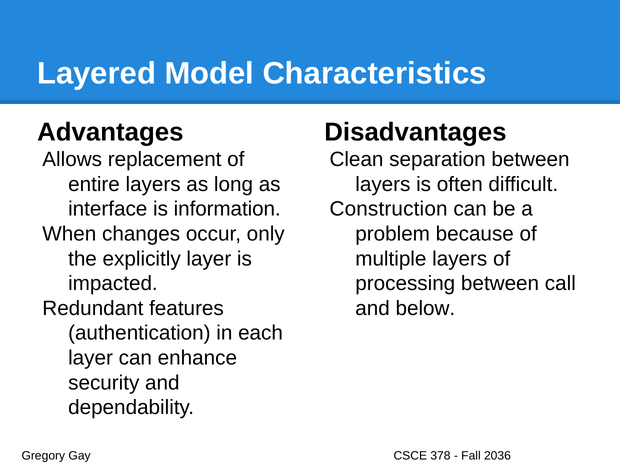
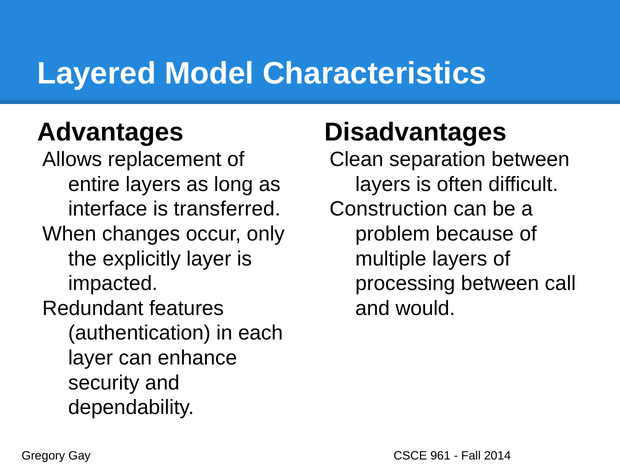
information: information -> transferred
below: below -> would
378: 378 -> 961
2036: 2036 -> 2014
